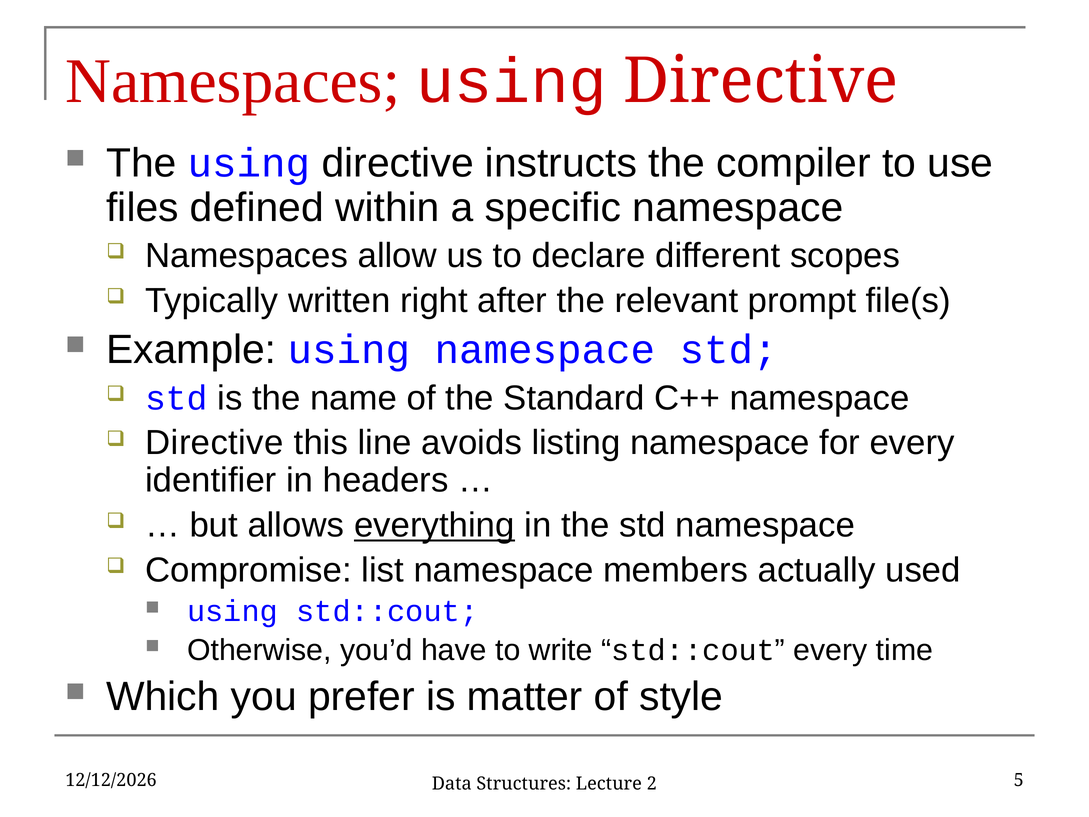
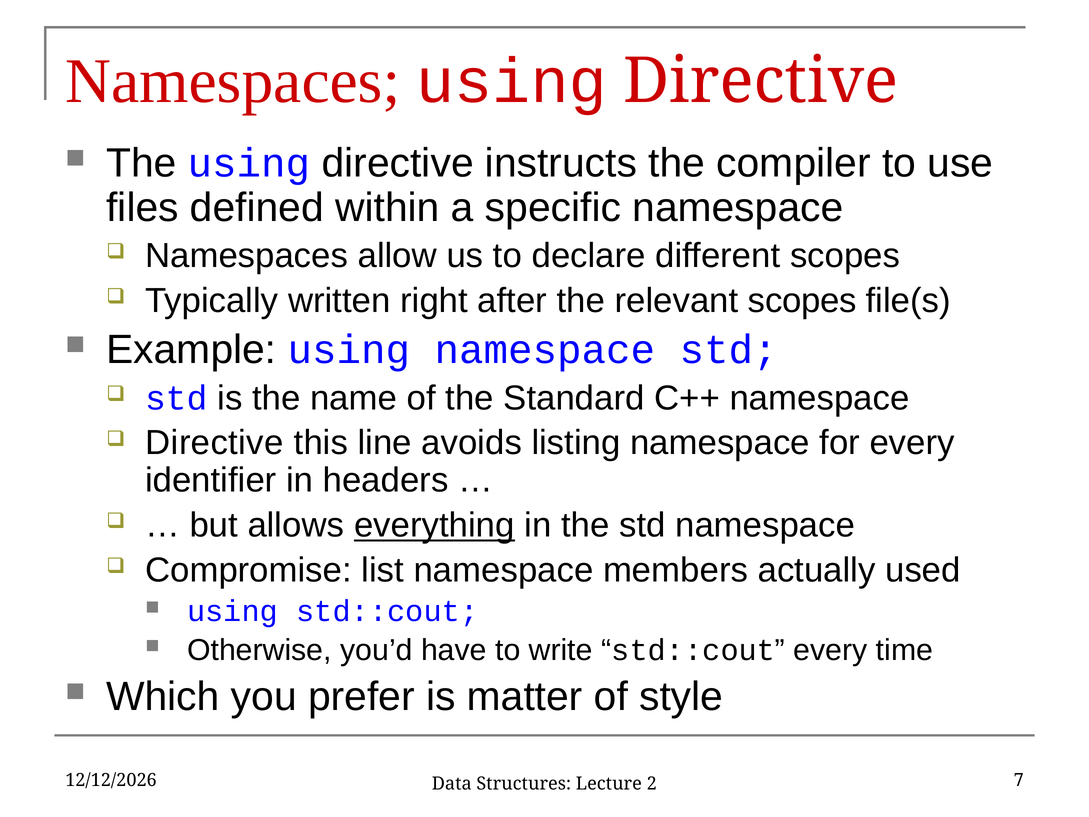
relevant prompt: prompt -> scopes
5: 5 -> 7
